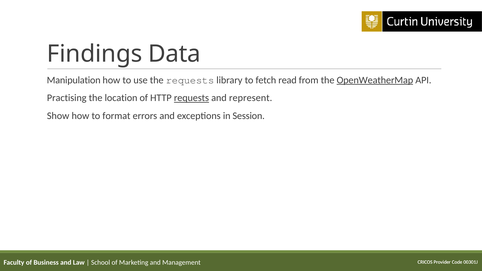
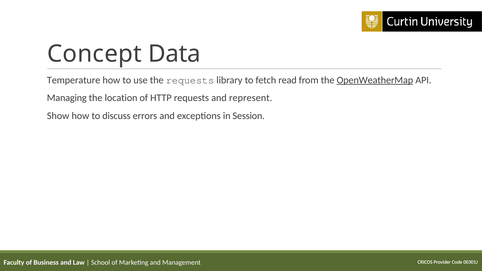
Findings: Findings -> Concept
Manipulation: Manipulation -> Temperature
Practising: Practising -> Managing
requests at (191, 98) underline: present -> none
format: format -> discuss
